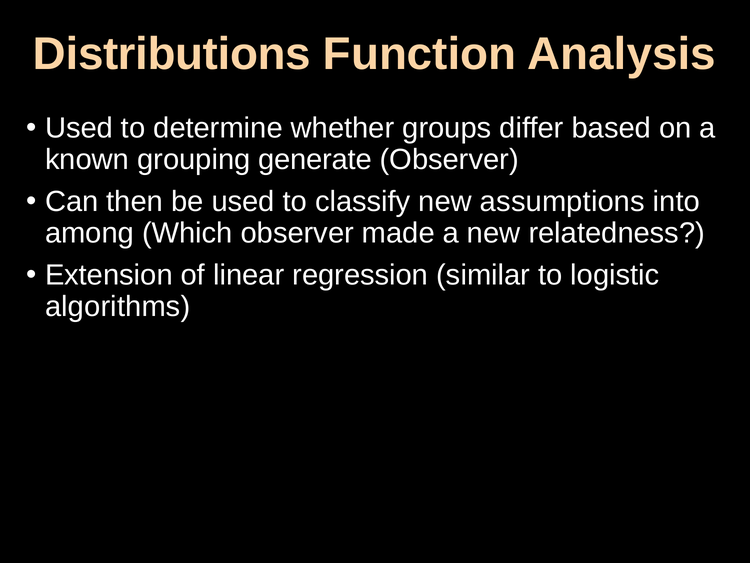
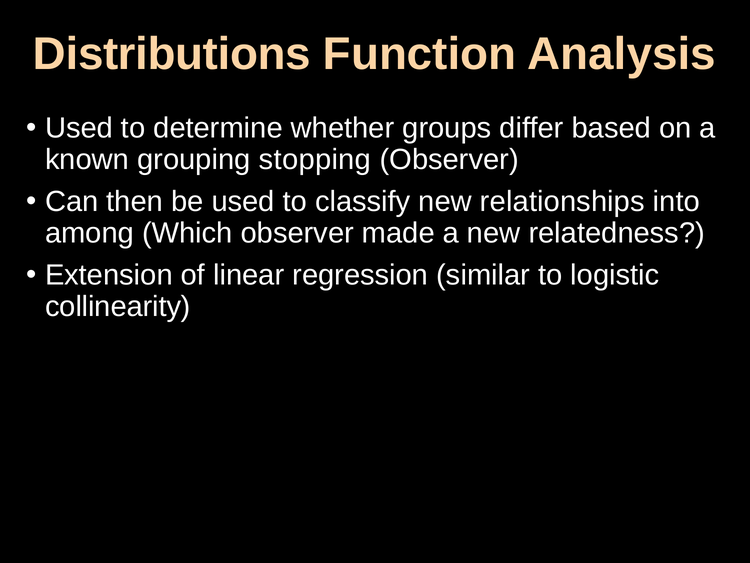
generate: generate -> stopping
assumptions: assumptions -> relationships
algorithms: algorithms -> collinearity
